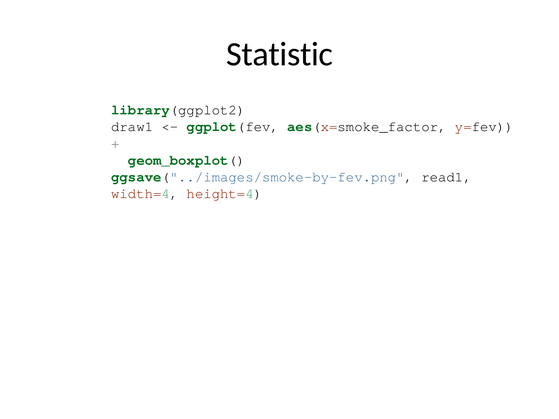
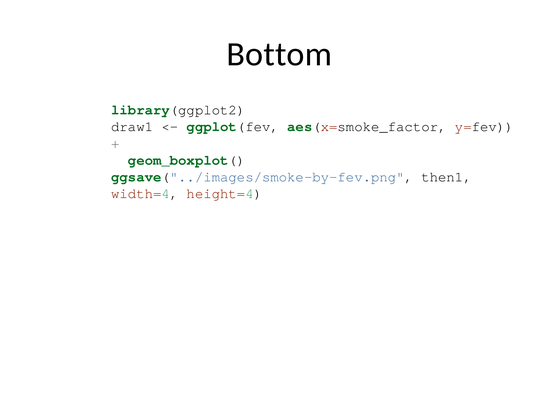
Statistic: Statistic -> Bottom
read1: read1 -> then1
